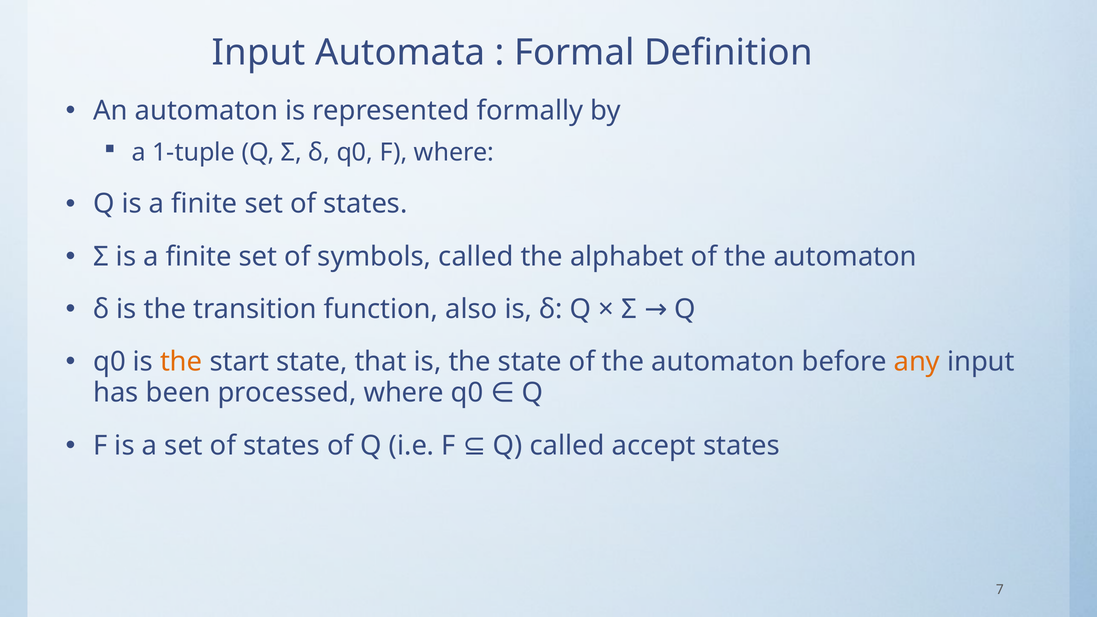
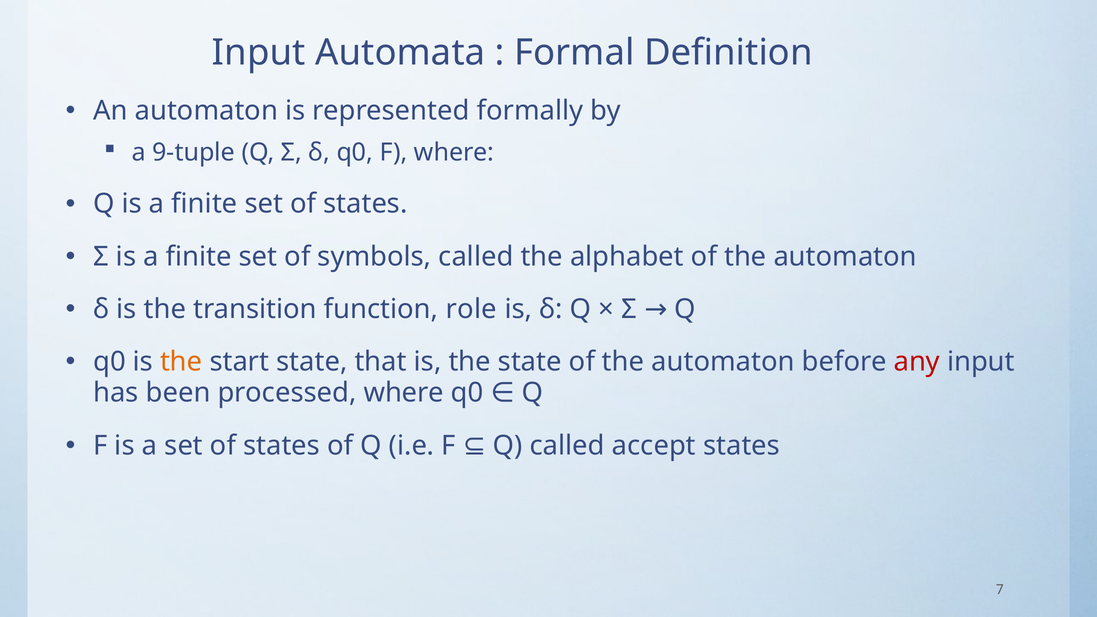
1-tuple: 1-tuple -> 9-tuple
also: also -> role
any colour: orange -> red
